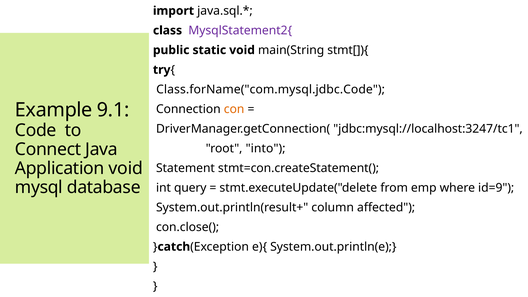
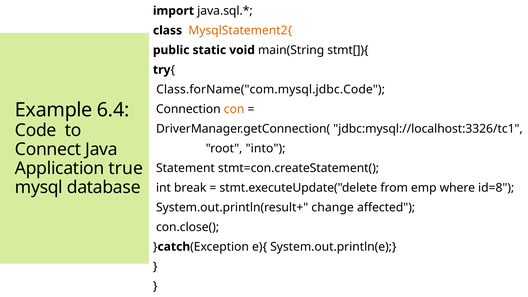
MysqlStatement2{ colour: purple -> orange
9.1: 9.1 -> 6.4
jdbc:mysql://localhost:3247/tc1: jdbc:mysql://localhost:3247/tc1 -> jdbc:mysql://localhost:3326/tc1
Application void: void -> true
query: query -> break
id=9: id=9 -> id=8
column: column -> change
